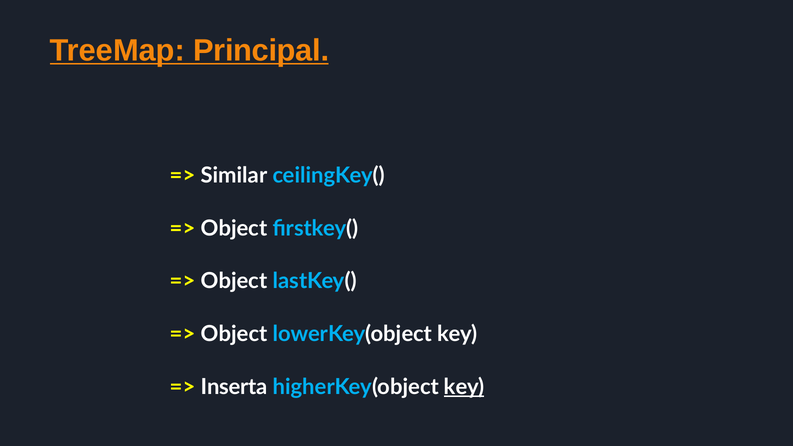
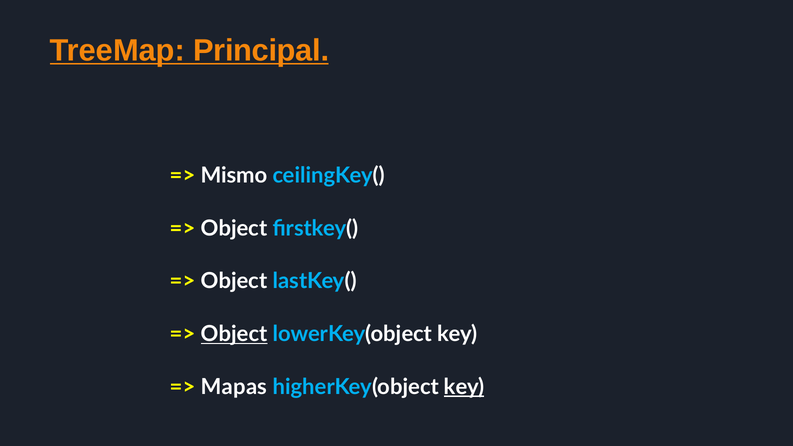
Similar: Similar -> Mismo
Object at (234, 334) underline: none -> present
Inserta: Inserta -> Mapas
